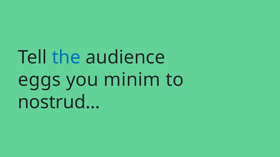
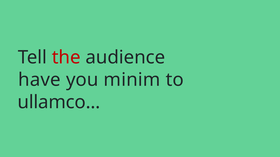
the colour: blue -> red
eggs: eggs -> have
nostrud: nostrud -> ullamco
